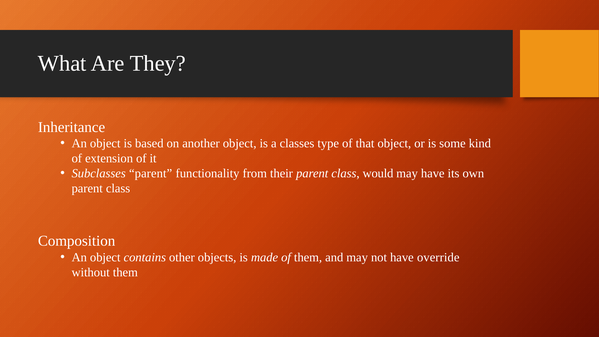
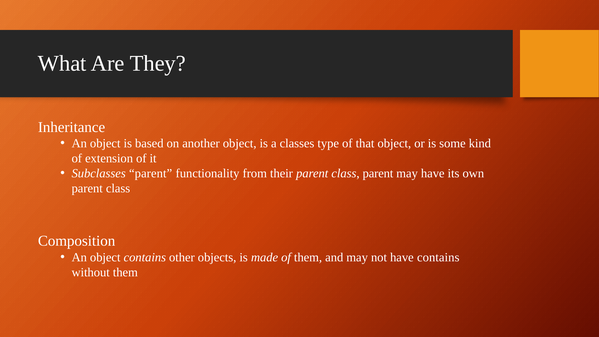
class would: would -> parent
have override: override -> contains
